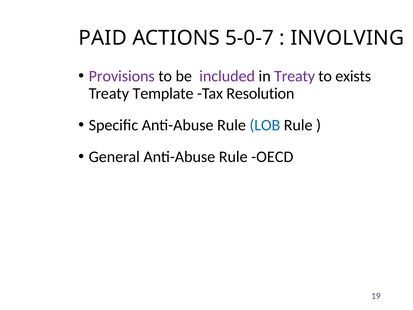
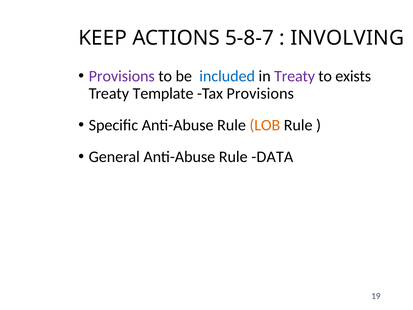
PAID: PAID -> KEEP
5-0-7: 5-0-7 -> 5-8-7
included colour: purple -> blue
Tax Resolution: Resolution -> Provisions
LOB colour: blue -> orange
OECD: OECD -> DATA
